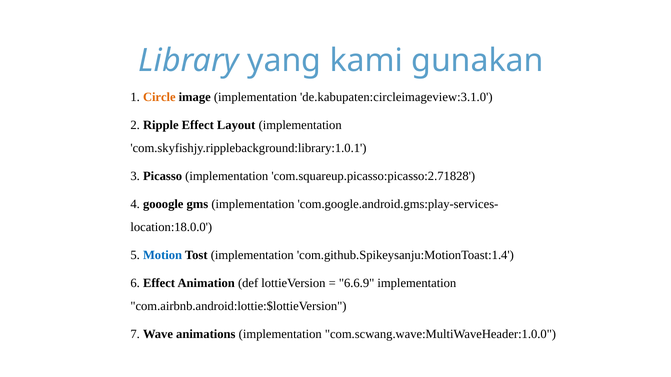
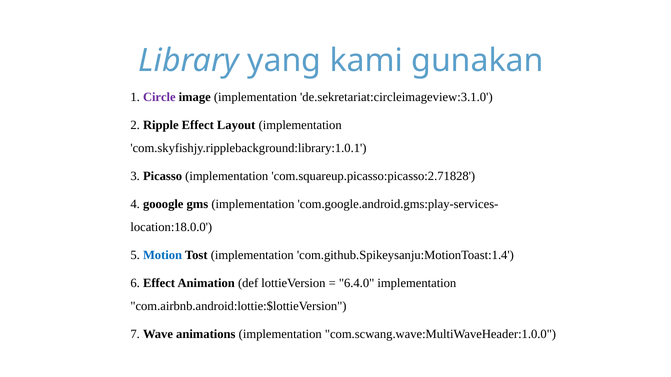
Circle colour: orange -> purple
de.kabupaten:circleimageview:3.1.0: de.kabupaten:circleimageview:3.1.0 -> de.sekretariat:circleimageview:3.1.0
6.6.9: 6.6.9 -> 6.4.0
